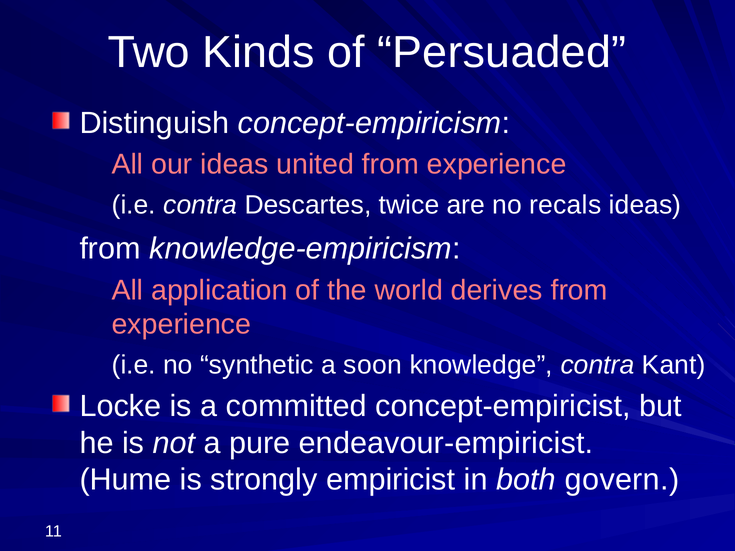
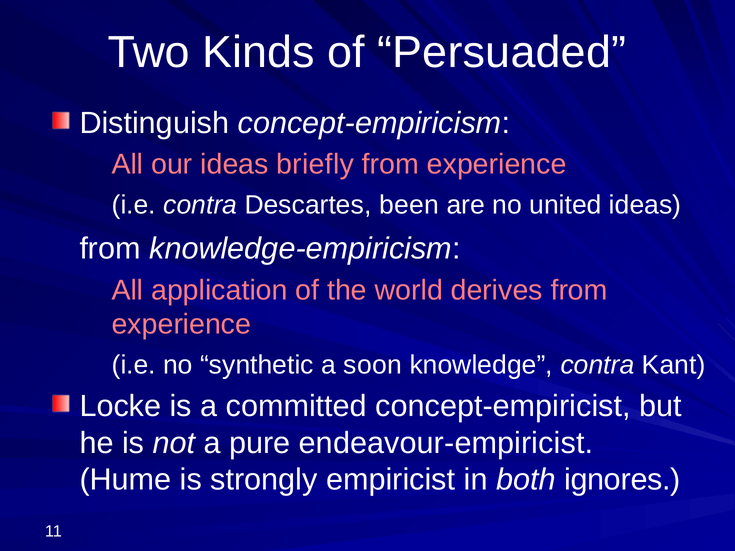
united: united -> briefly
twice: twice -> been
recals: recals -> united
govern: govern -> ignores
